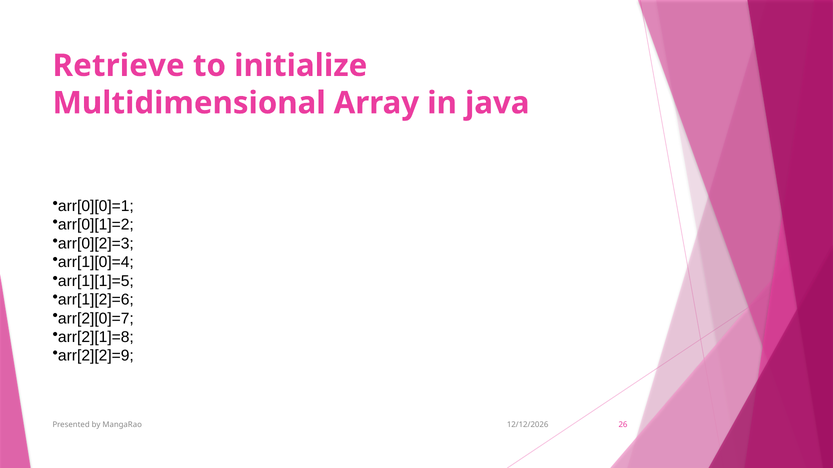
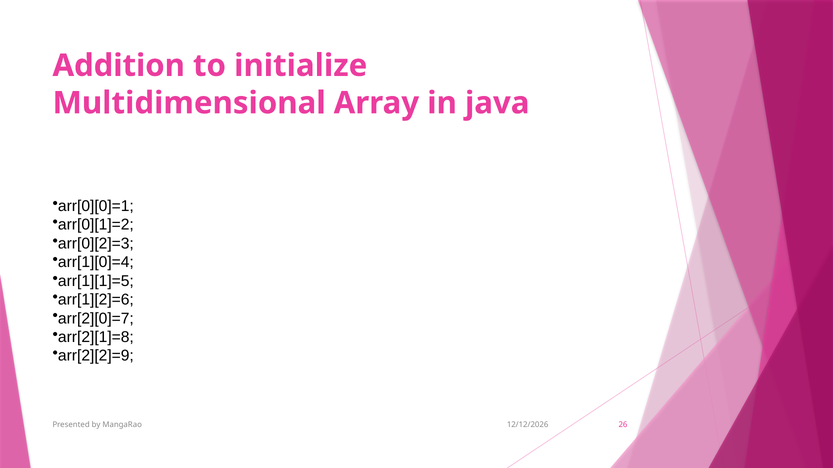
Retrieve: Retrieve -> Addition
